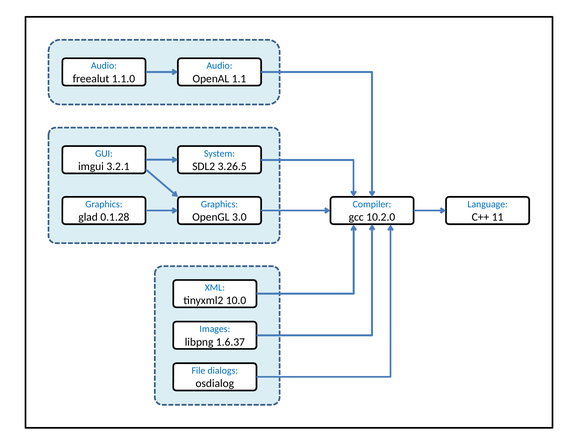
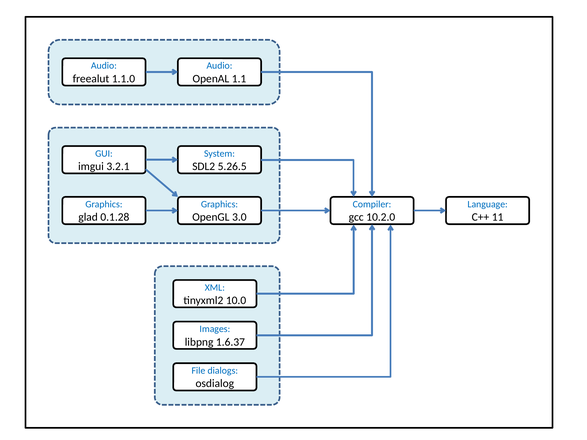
3.26.5: 3.26.5 -> 5.26.5
